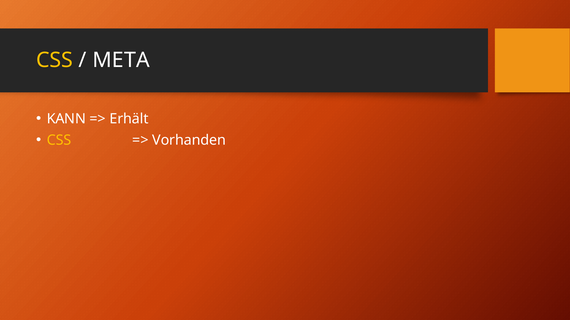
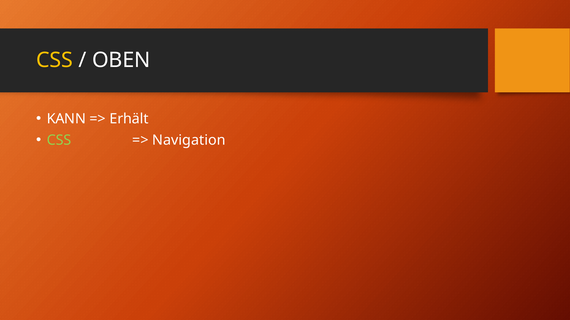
META: META -> OBEN
CSS at (59, 140) colour: yellow -> light green
Vorhanden: Vorhanden -> Navigation
